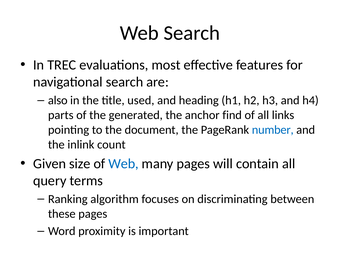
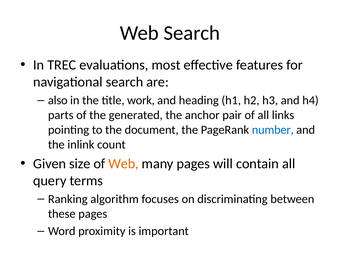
used: used -> work
find: find -> pair
Web at (124, 164) colour: blue -> orange
